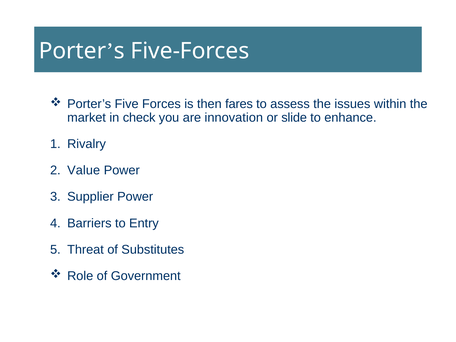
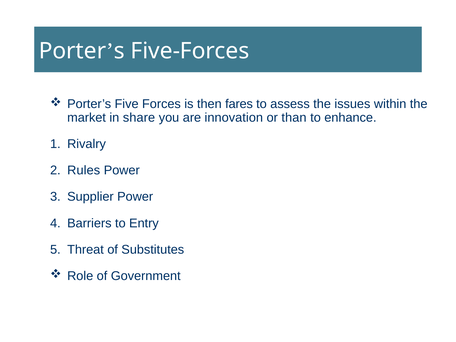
check: check -> share
slide: slide -> than
Value: Value -> Rules
